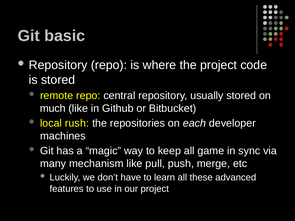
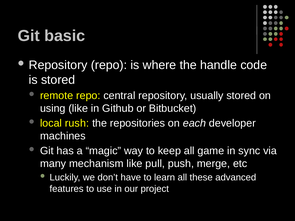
the project: project -> handle
much: much -> using
